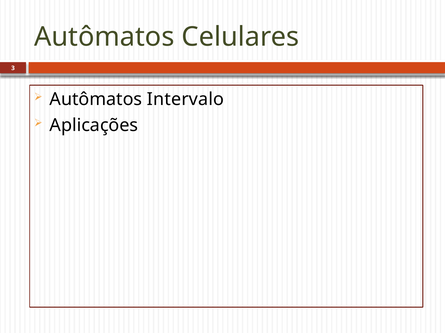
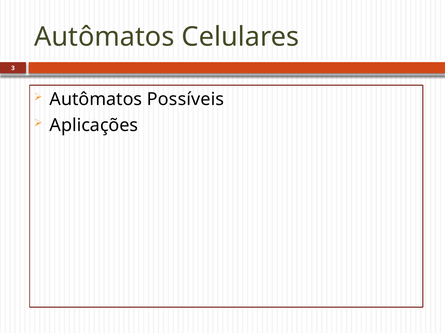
Intervalo: Intervalo -> Possíveis
